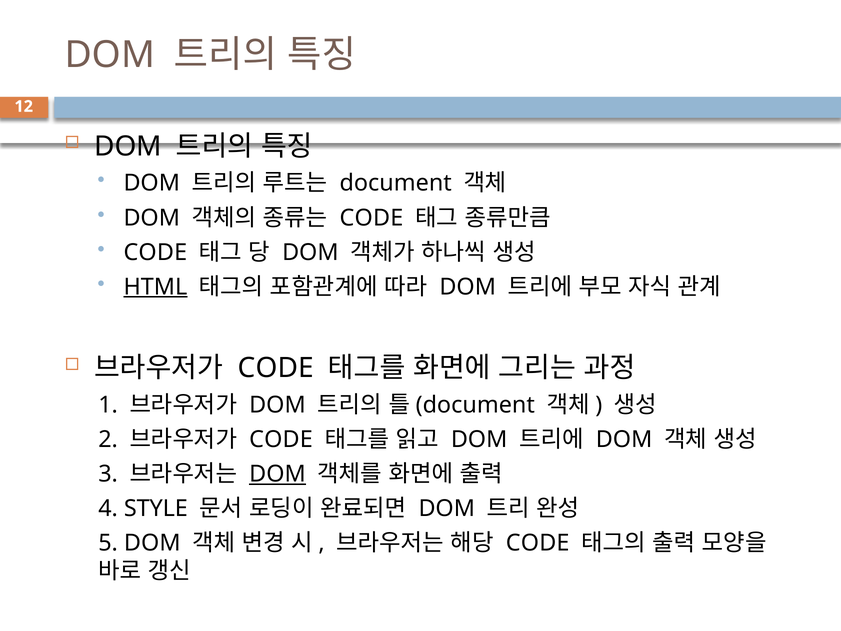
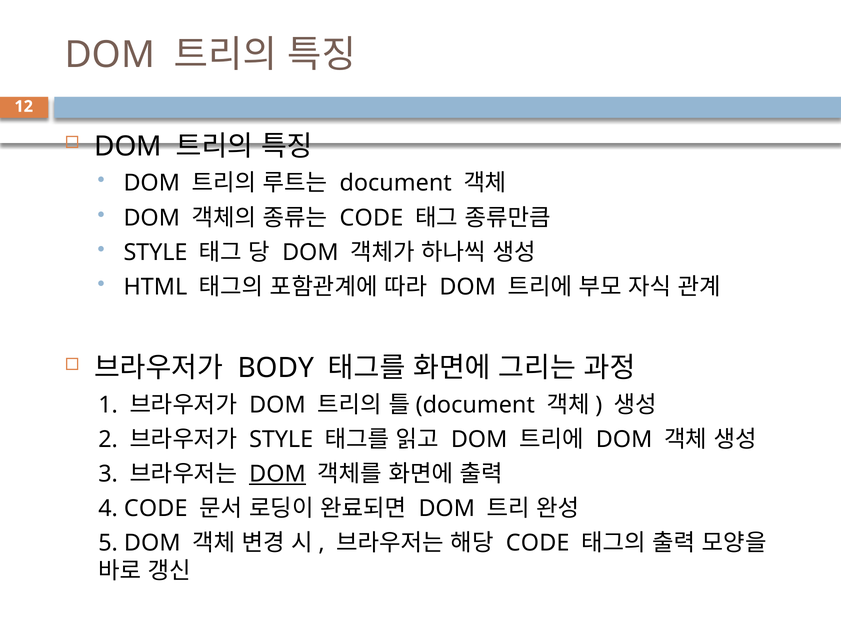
CODE at (155, 252): CODE -> STYLE
HTML underline: present -> none
CODE at (276, 368): CODE -> BODY
CODE at (281, 439): CODE -> STYLE
4 STYLE: STYLE -> CODE
